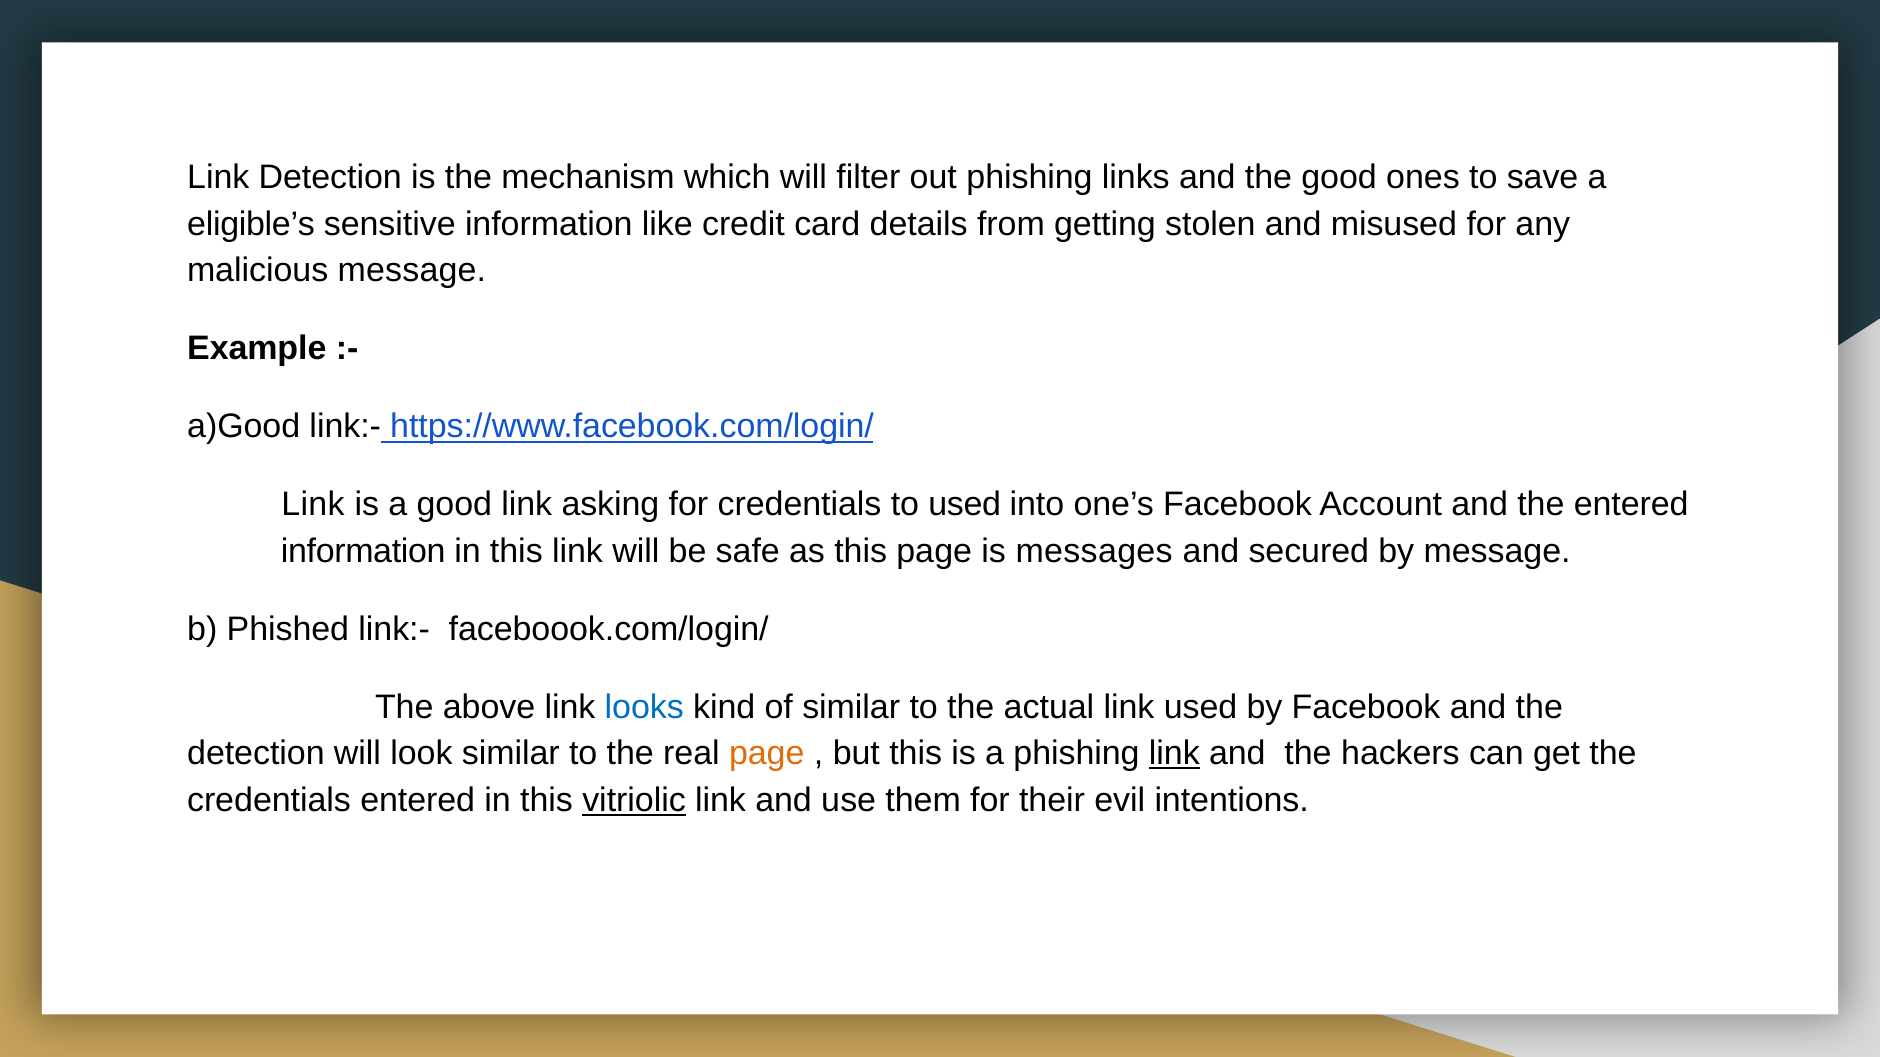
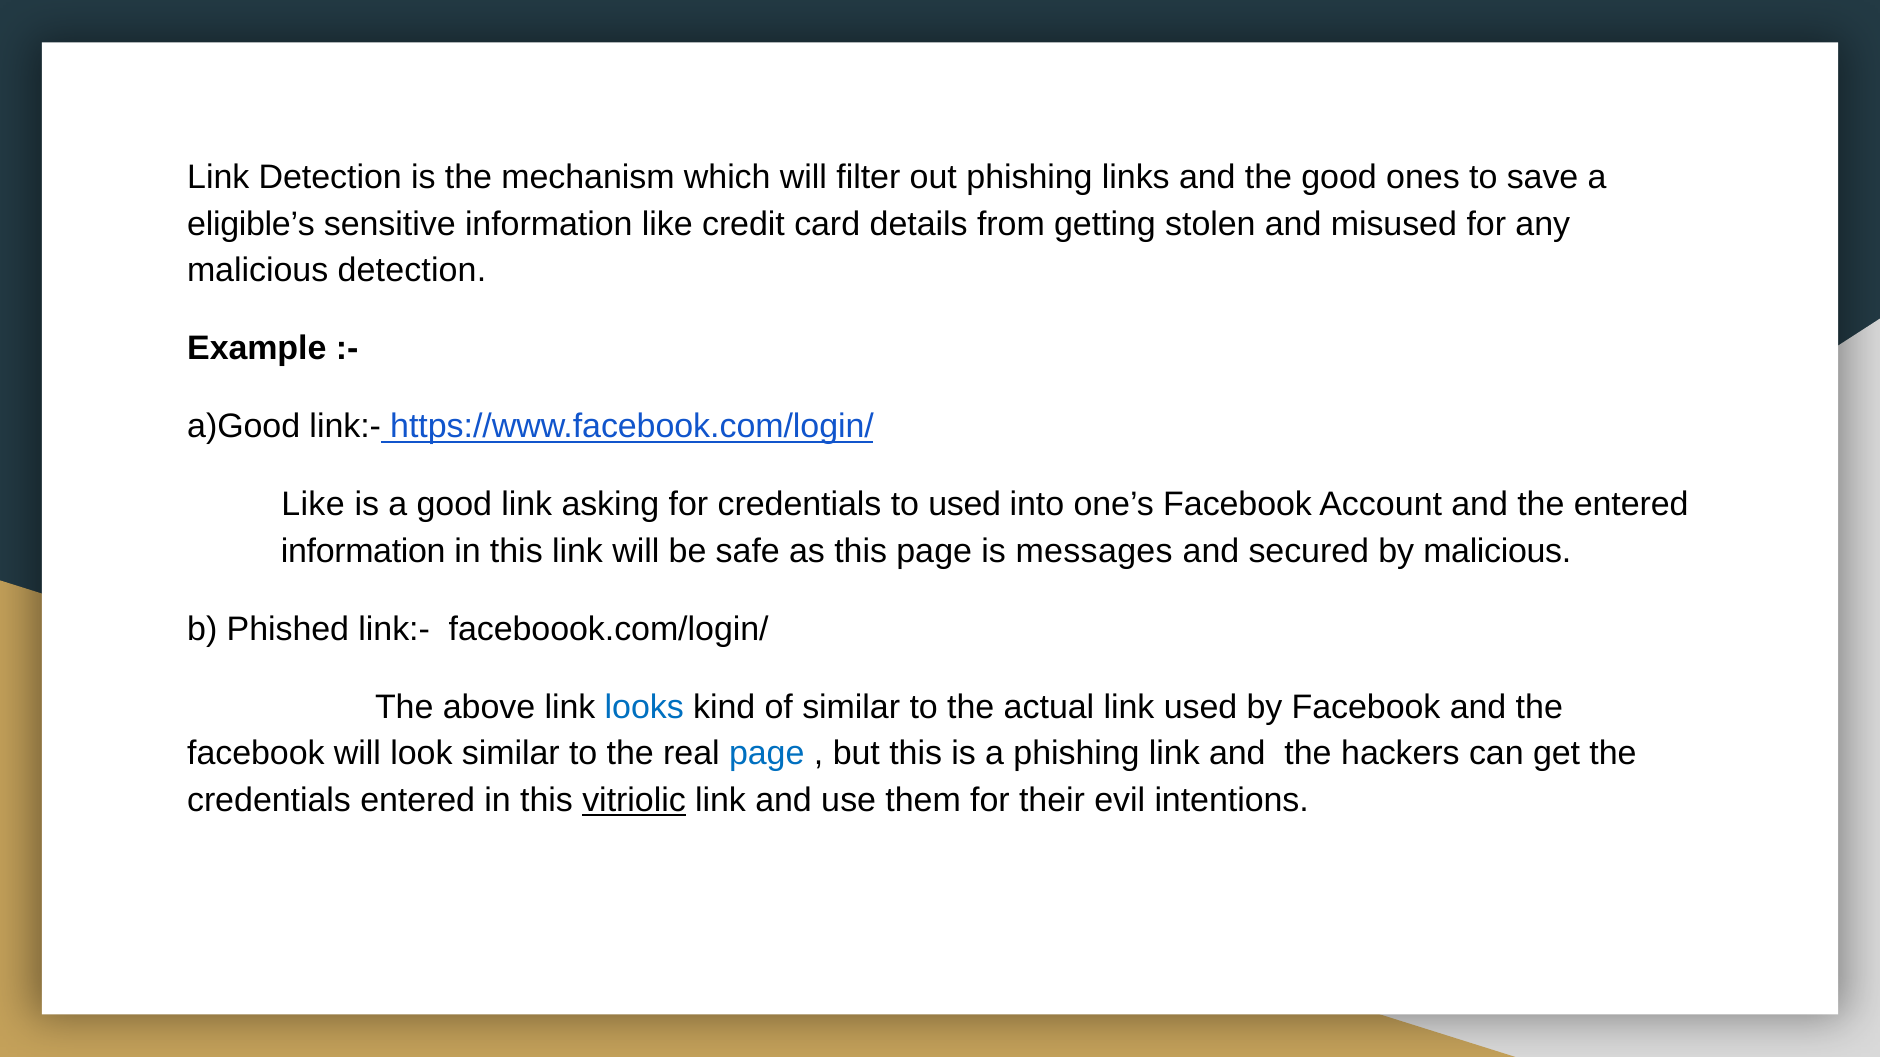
malicious message: message -> detection
Link at (313, 505): Link -> Like
by message: message -> malicious
detection at (256, 754): detection -> facebook
page at (767, 754) colour: orange -> blue
link at (1174, 754) underline: present -> none
